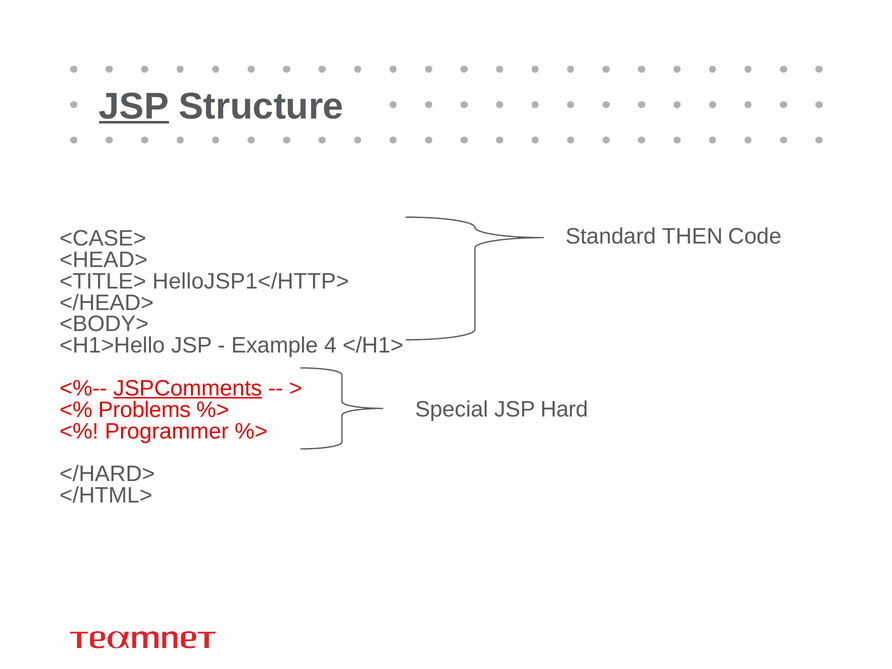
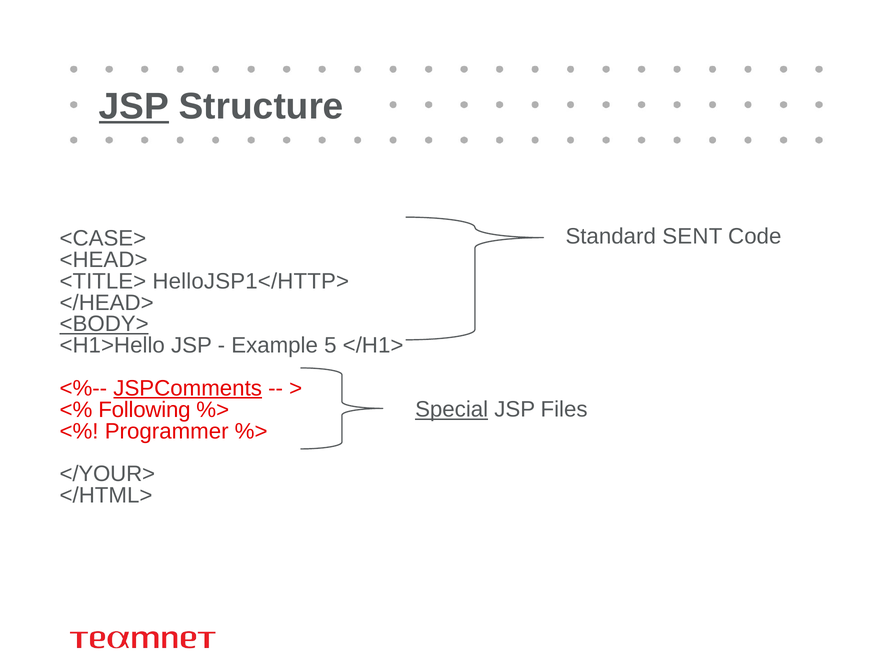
THEN: THEN -> SENT
<BODY> underline: none -> present
4: 4 -> 5
Special underline: none -> present
Hard: Hard -> Files
Problems: Problems -> Following
</HARD>: </HARD> -> </YOUR>
